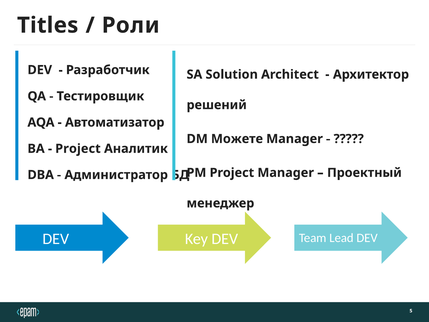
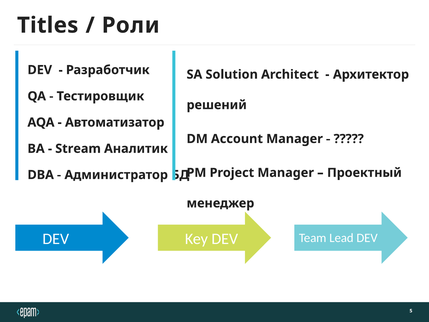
Можете: Можете -> Account
Project at (78, 149): Project -> Stream
